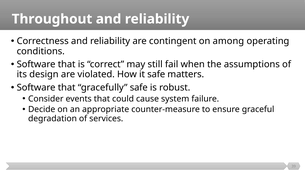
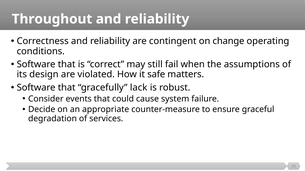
among: among -> change
gracefully safe: safe -> lack
